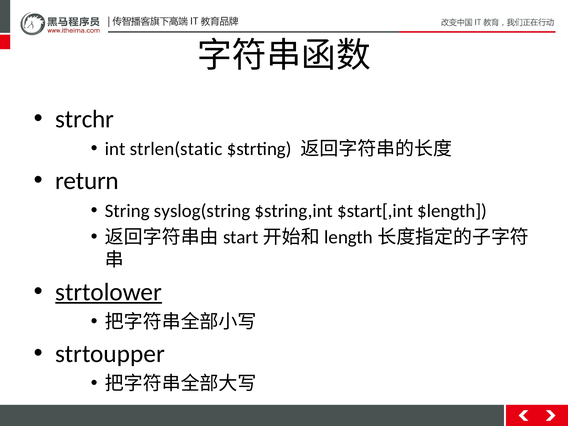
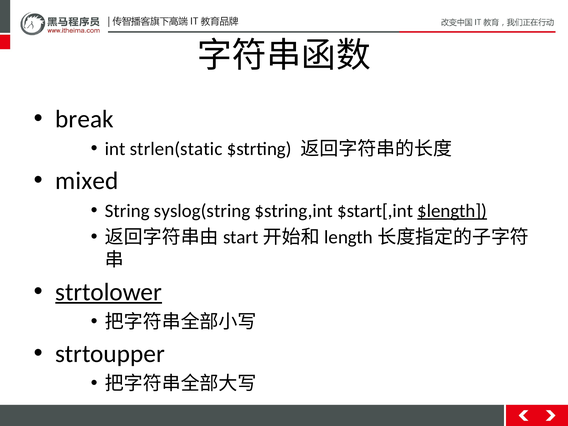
strchr: strchr -> break
return: return -> mixed
$length underline: none -> present
